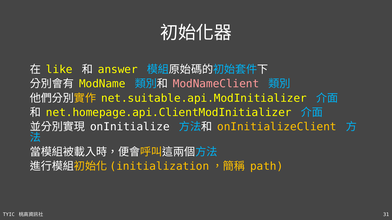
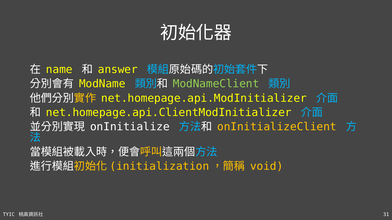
like: like -> name
ModNameClient colour: pink -> light green
net.suitable.api.ModInitializer: net.suitable.api.ModInitializer -> net.homepage.api.ModInitializer
path: path -> void
